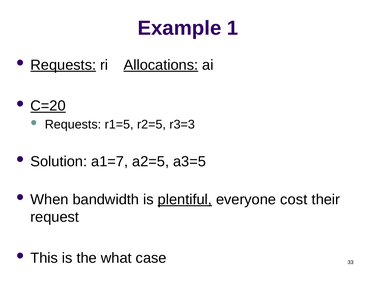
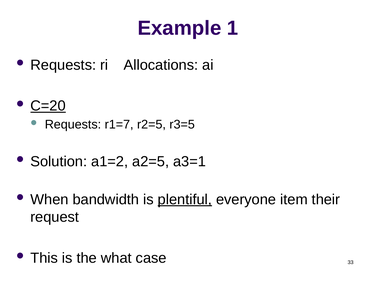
Requests at (63, 65) underline: present -> none
Allocations underline: present -> none
r1=5: r1=5 -> r1=7
r3=3: r3=3 -> r3=5
a1=7: a1=7 -> a1=2
a3=5: a3=5 -> a3=1
cost: cost -> item
